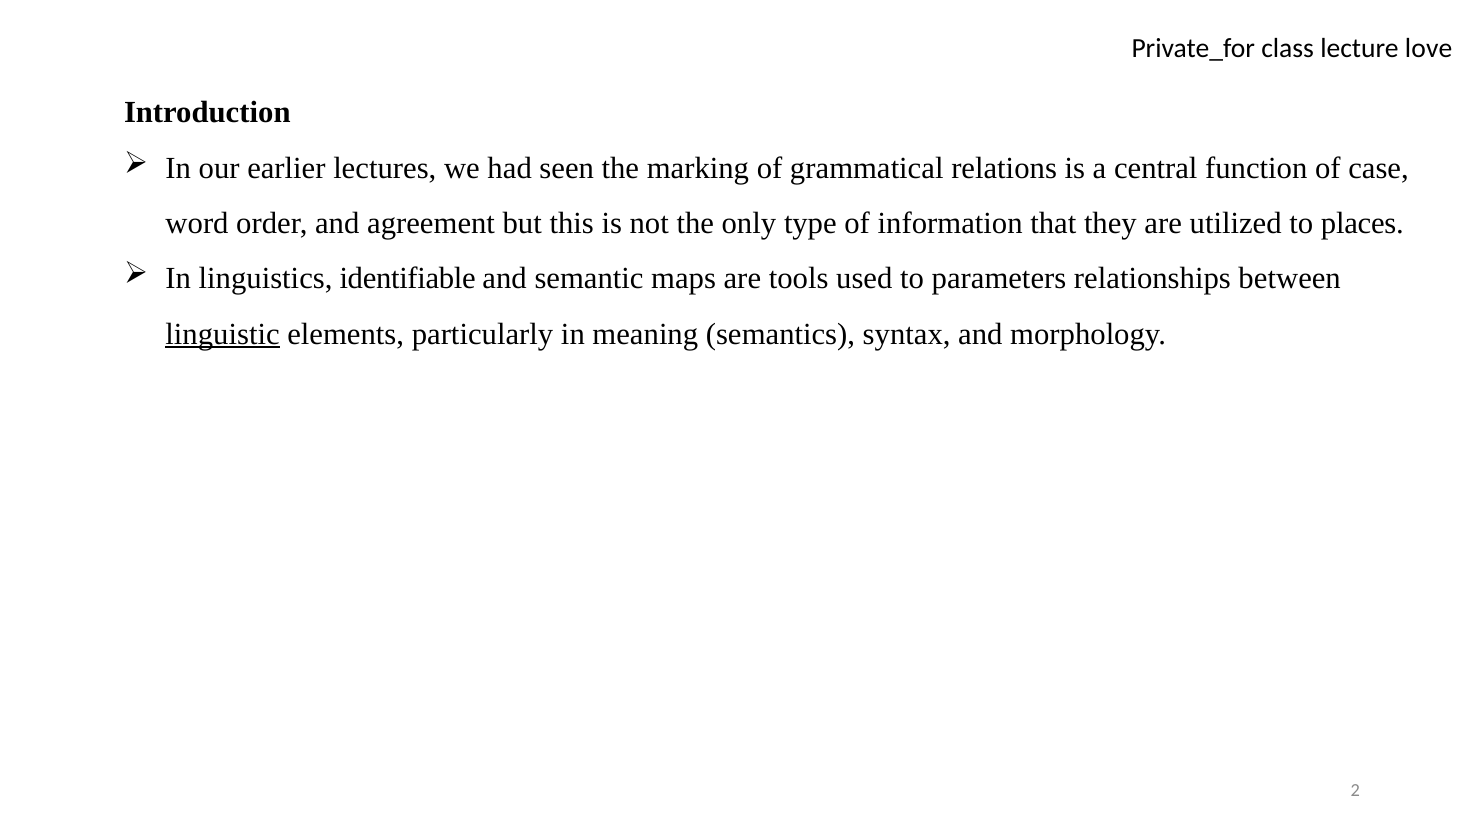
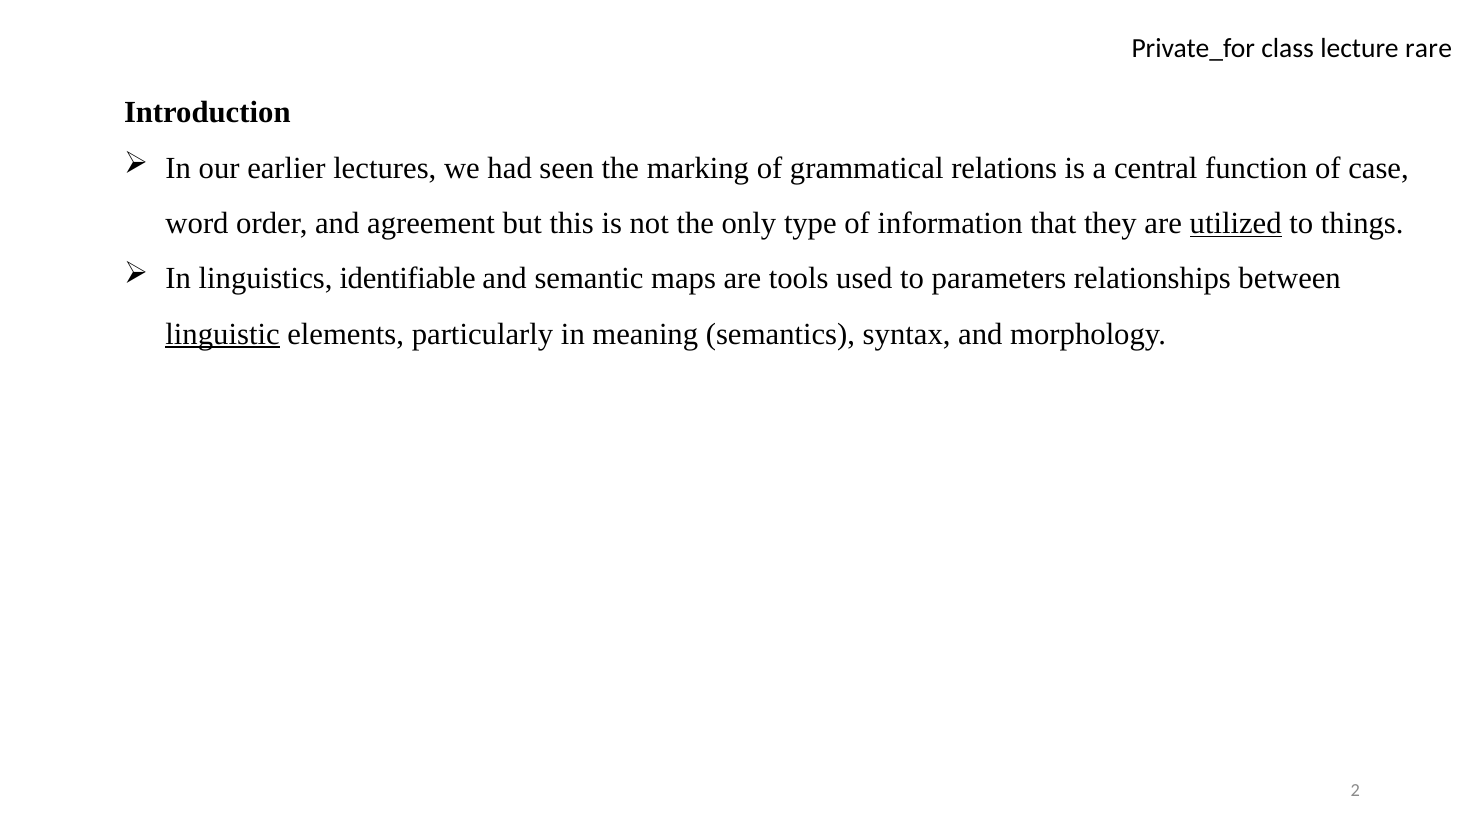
love: love -> rare
utilized underline: none -> present
places: places -> things
